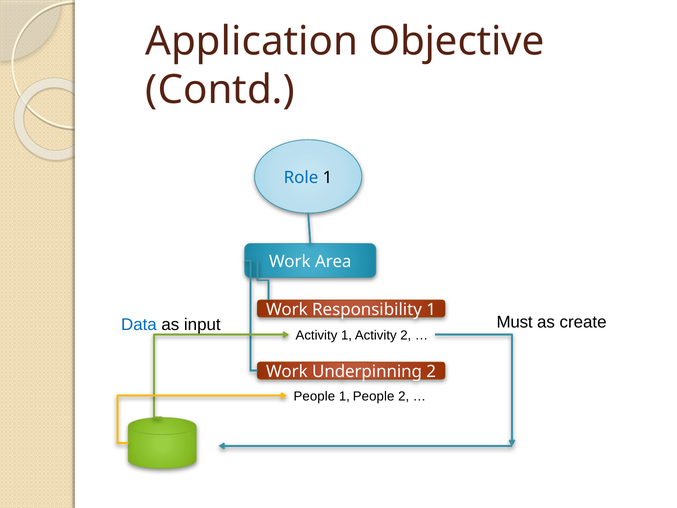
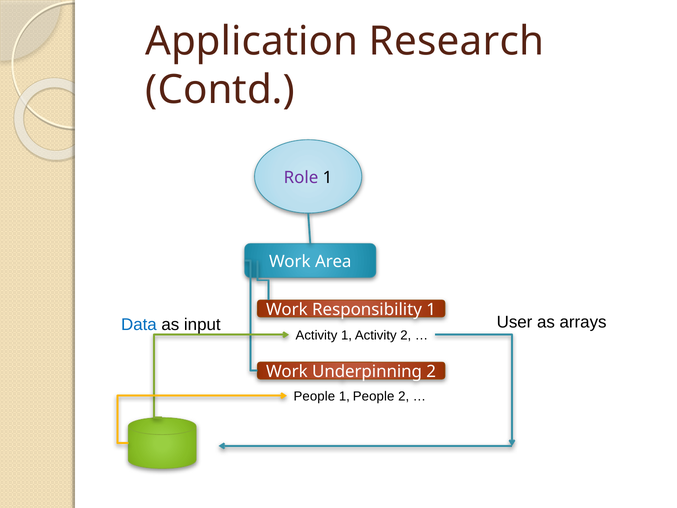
Objective: Objective -> Research
Role colour: blue -> purple
Must: Must -> User
create: create -> arrays
